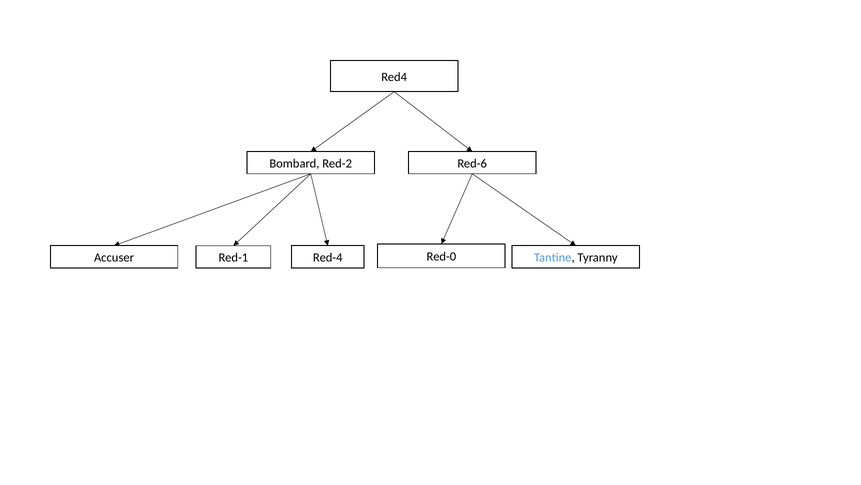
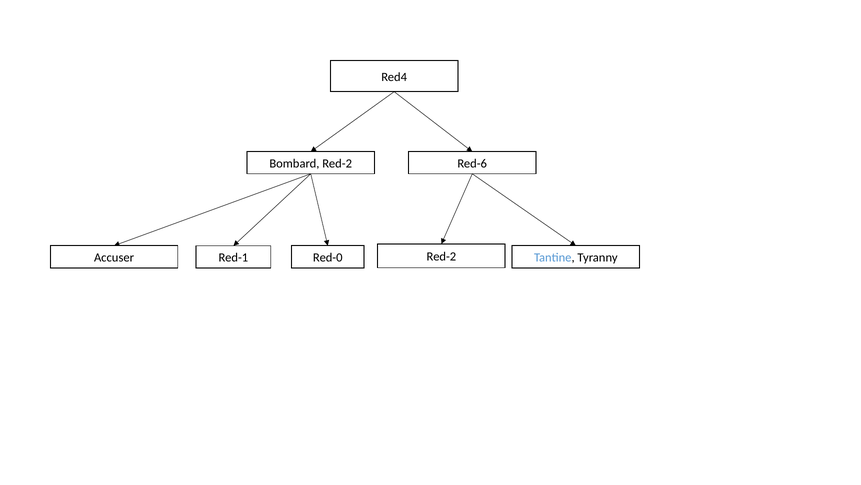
Red-0 at (441, 256): Red-0 -> Red-2
Red-4: Red-4 -> Red-0
